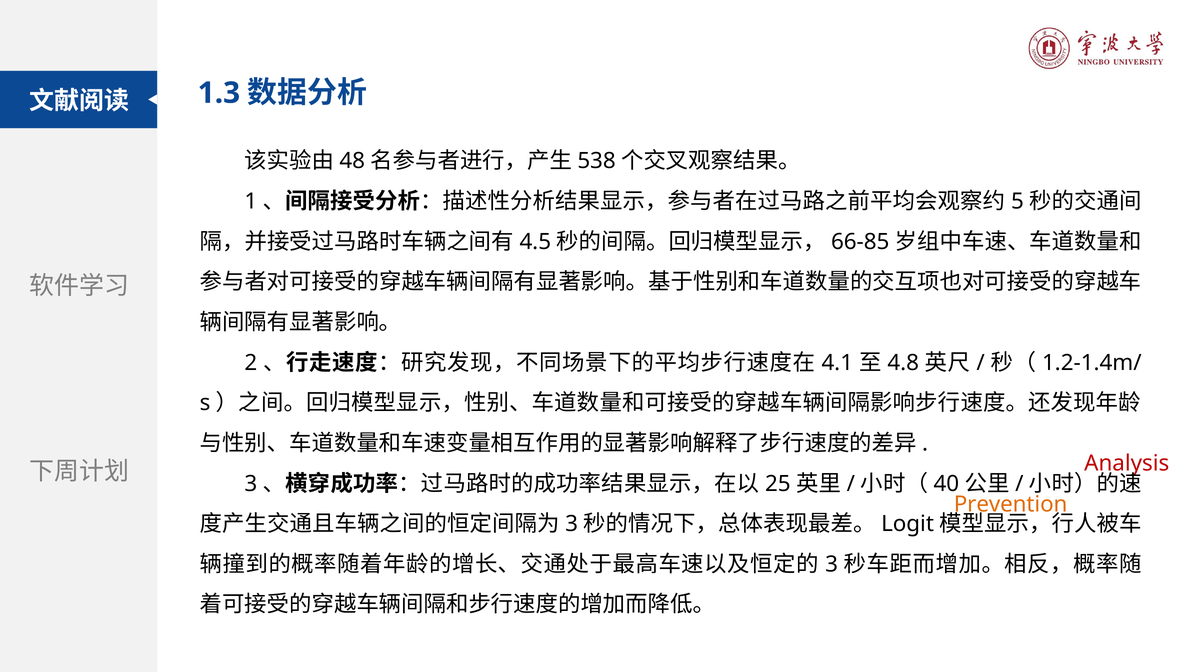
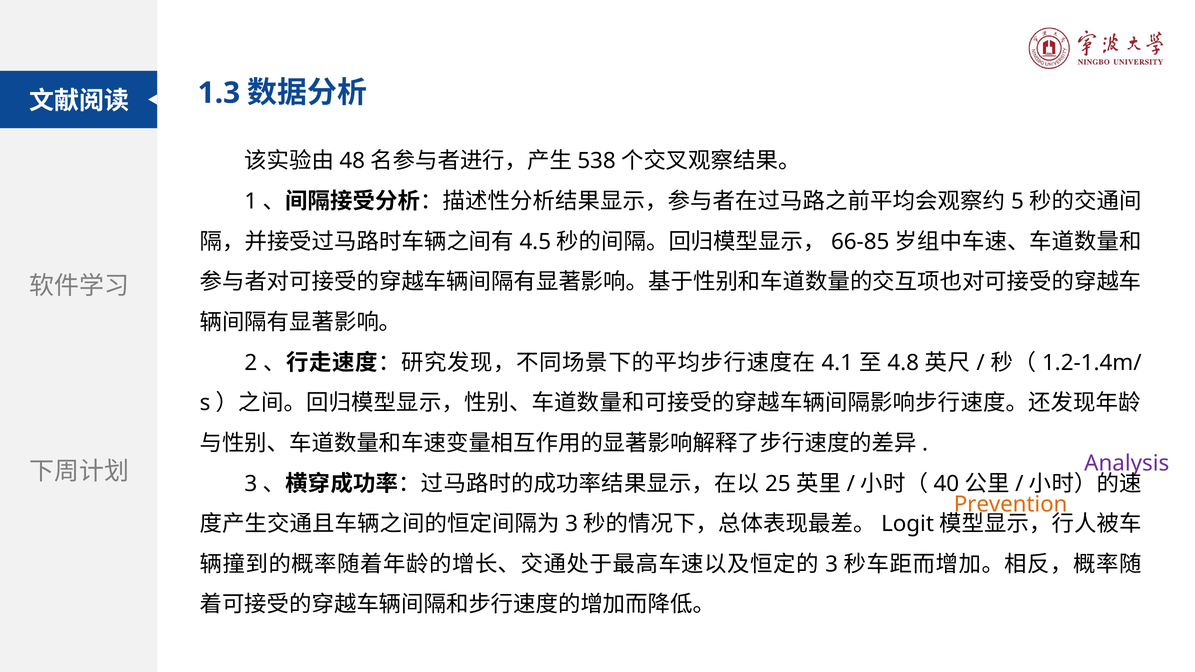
Analysis colour: red -> purple
